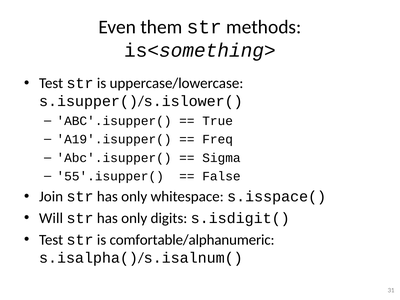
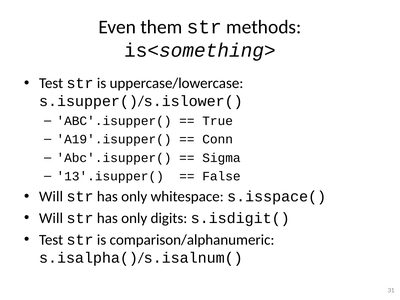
Freq: Freq -> Conn
55'.isupper(: 55'.isupper( -> 13'.isupper(
Join at (51, 197): Join -> Will
comfortable/alphanumeric: comfortable/alphanumeric -> comparison/alphanumeric
